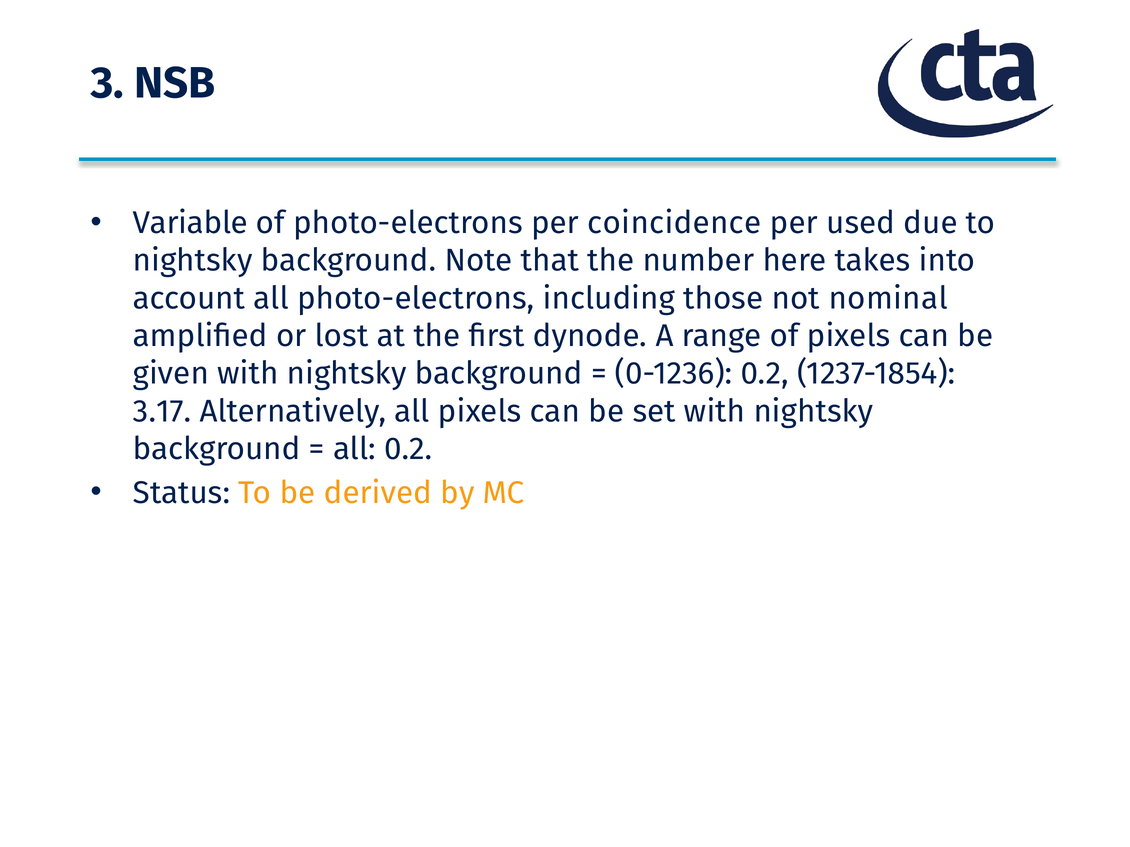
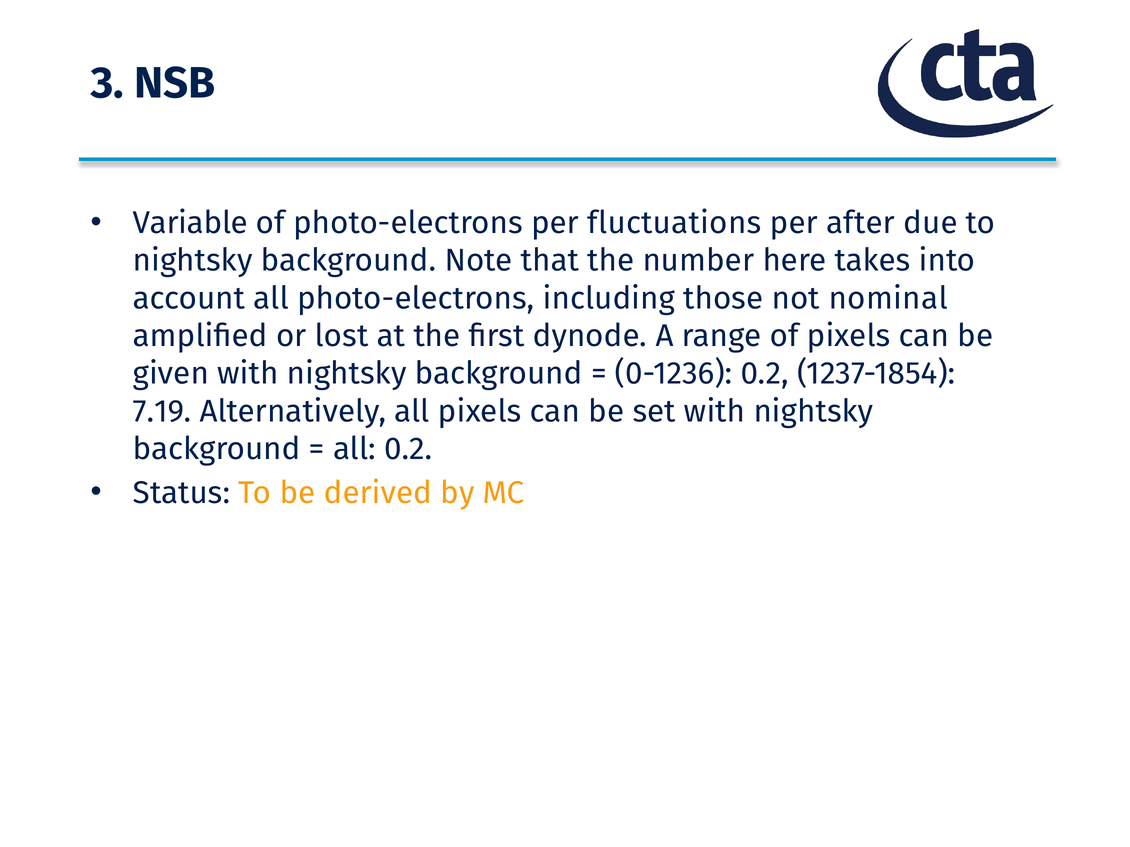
coincidence: coincidence -> fluctuations
used: used -> after
3.17: 3.17 -> 7.19
